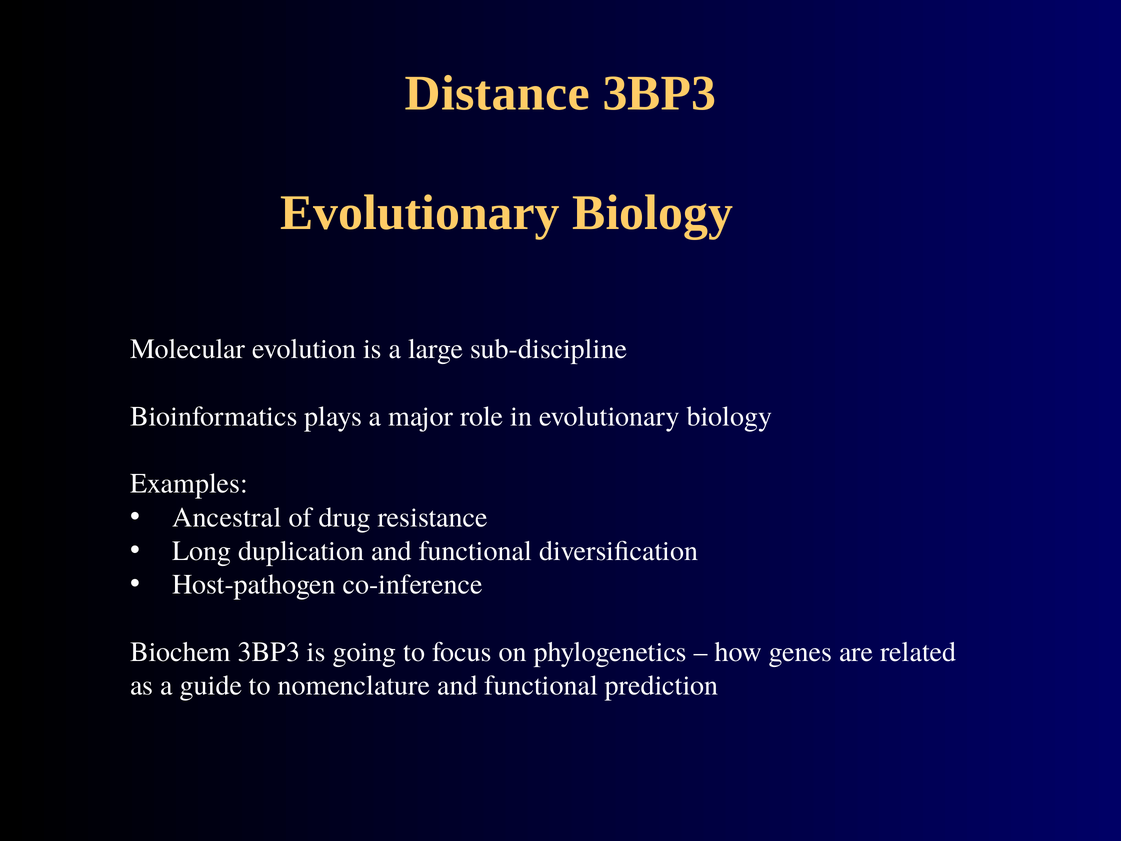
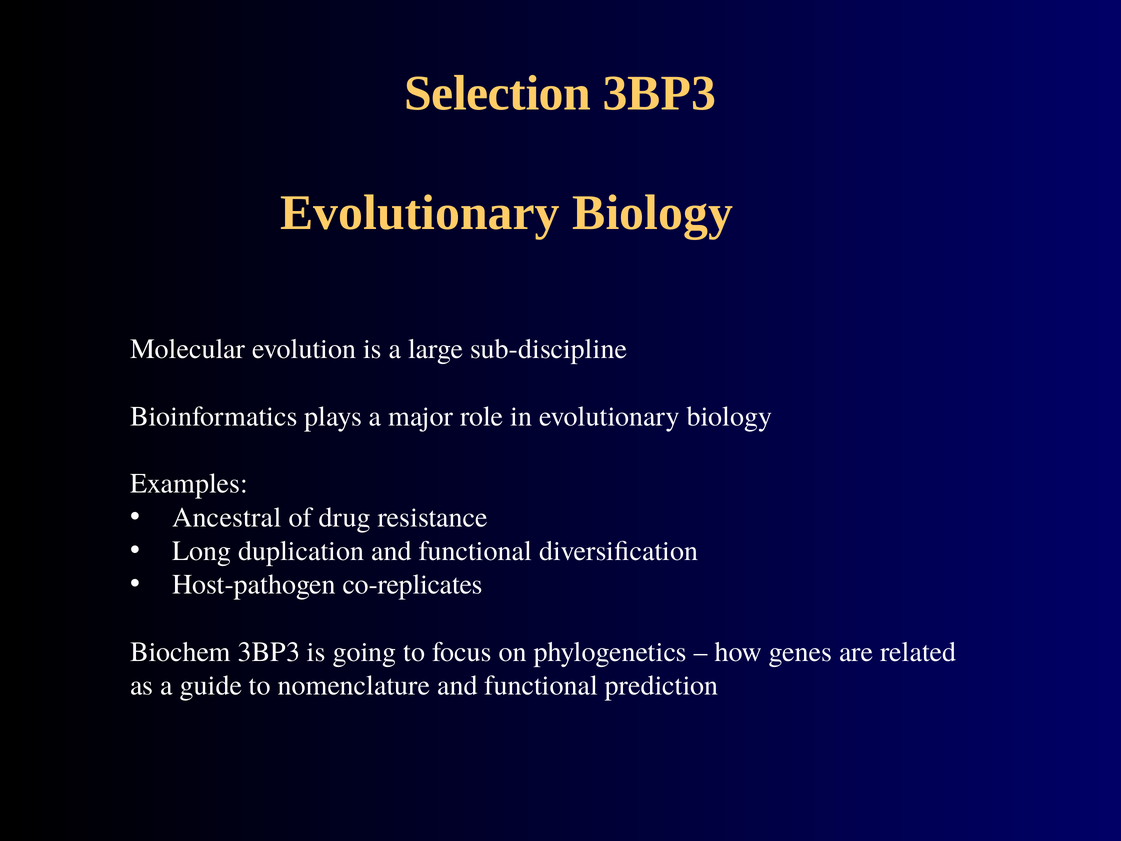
Distance: Distance -> Selection
co-inference: co-inference -> co-replicates
